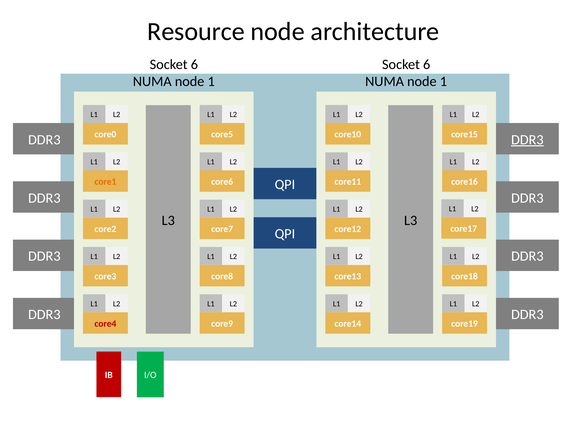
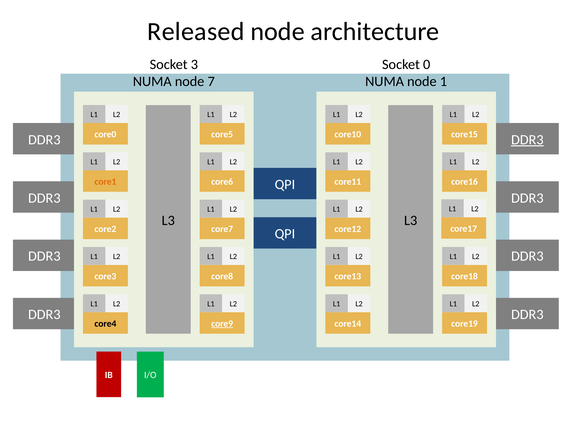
Resource: Resource -> Released
6 at (194, 64): 6 -> 3
6 at (427, 64): 6 -> 0
1 at (211, 82): 1 -> 7
core4 colour: red -> black
core9 underline: none -> present
